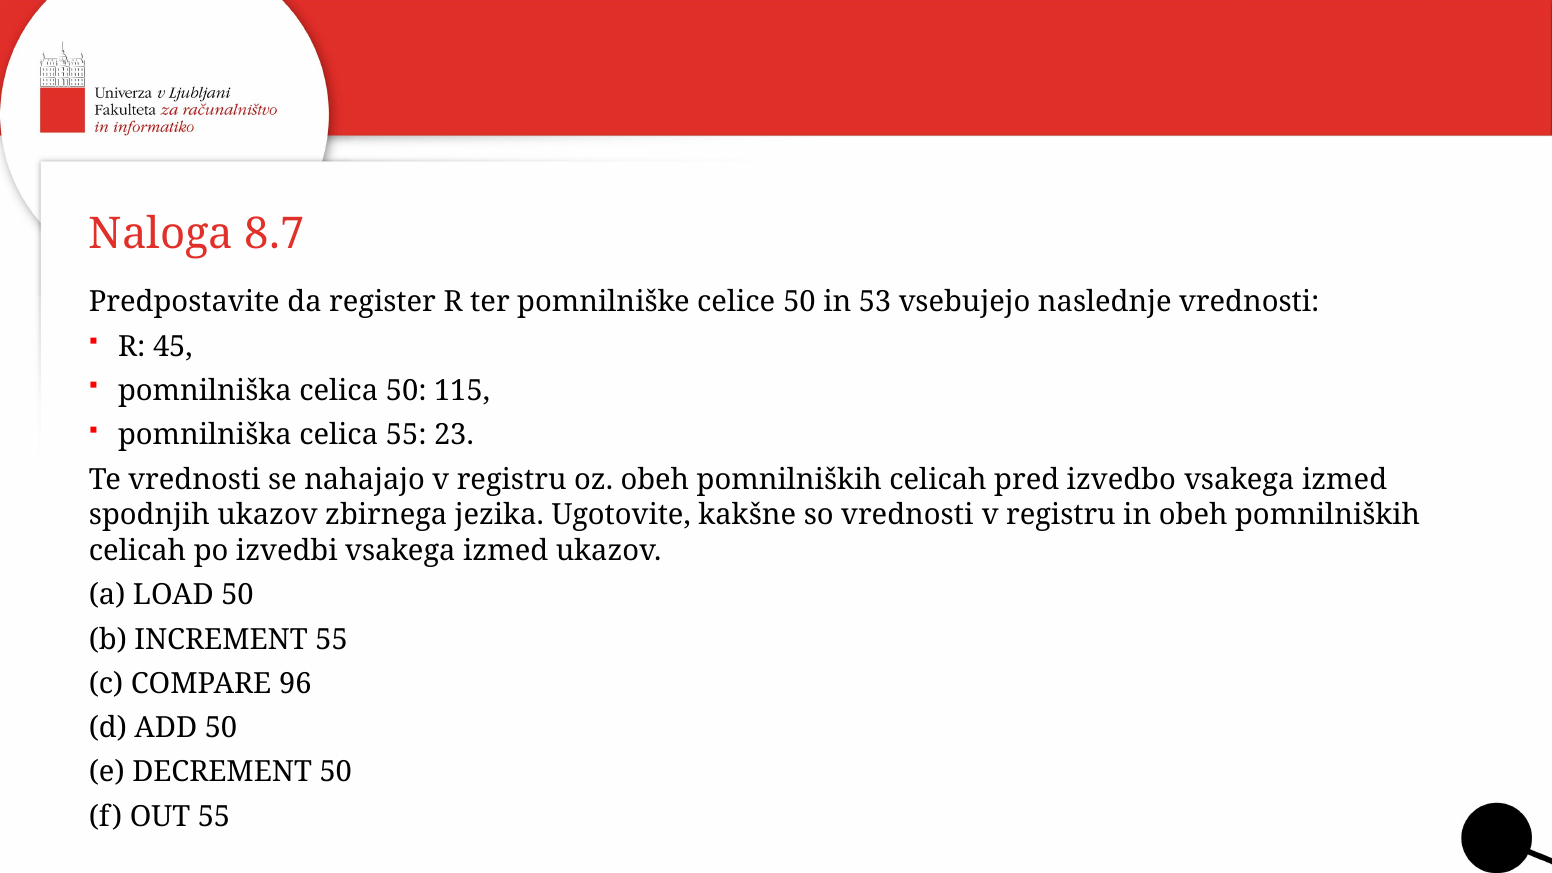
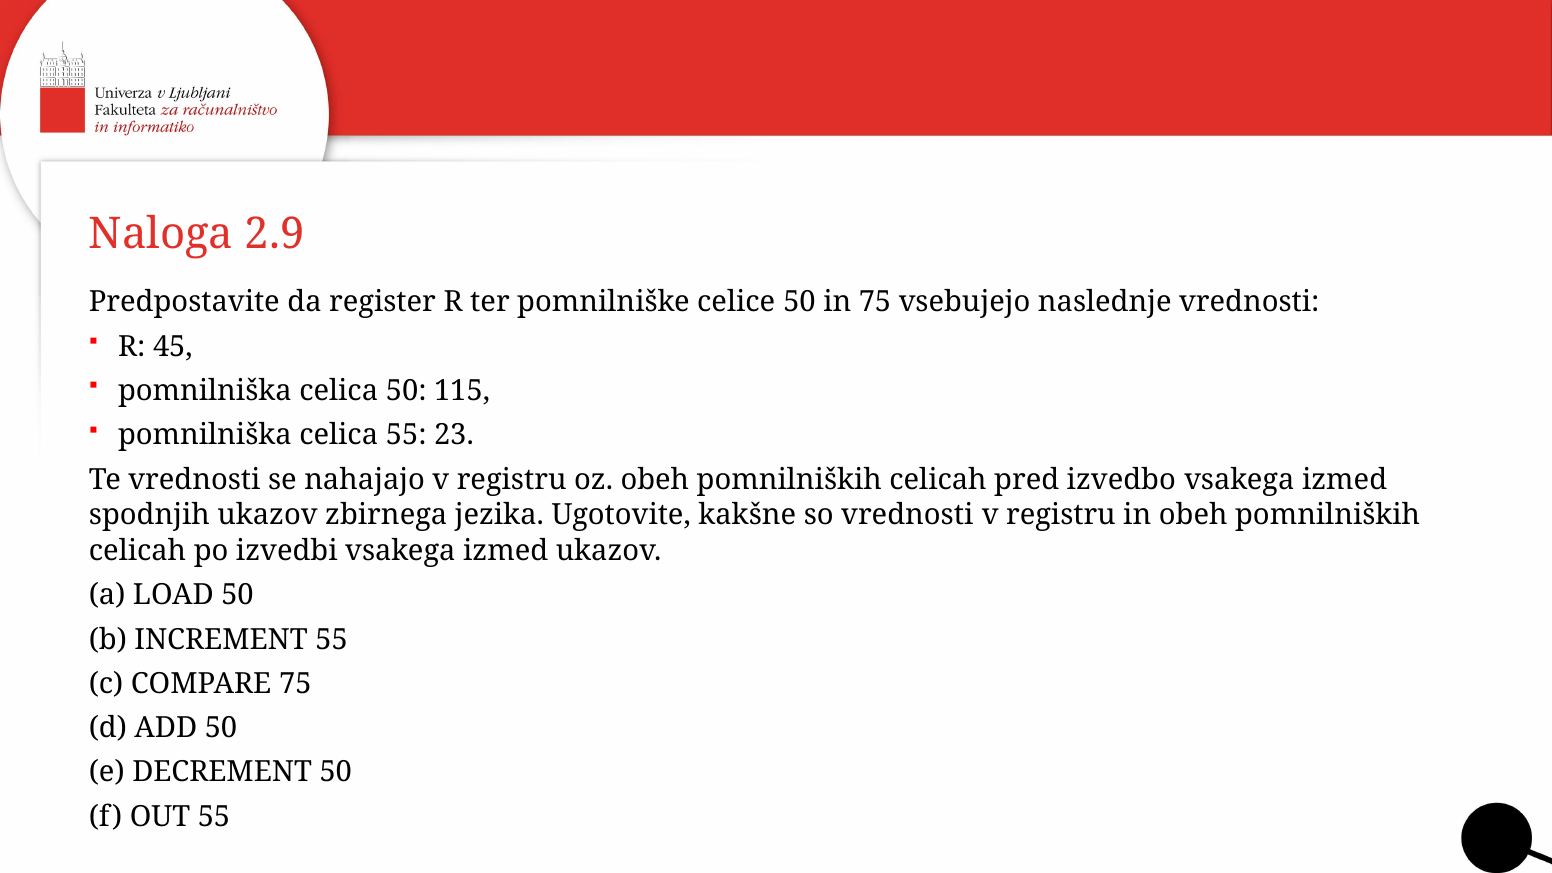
8.7: 8.7 -> 2.9
in 53: 53 -> 75
COMPARE 96: 96 -> 75
